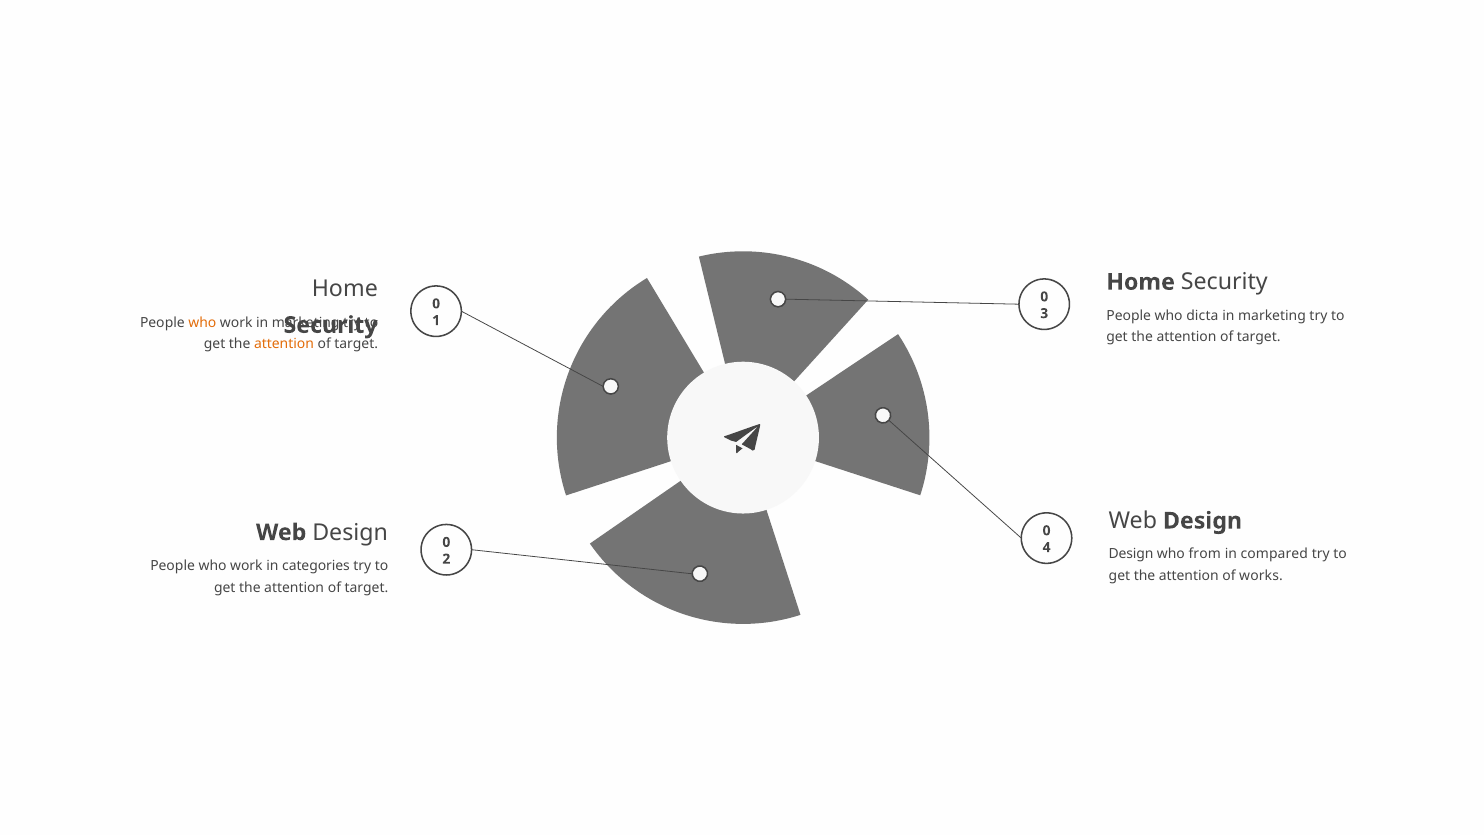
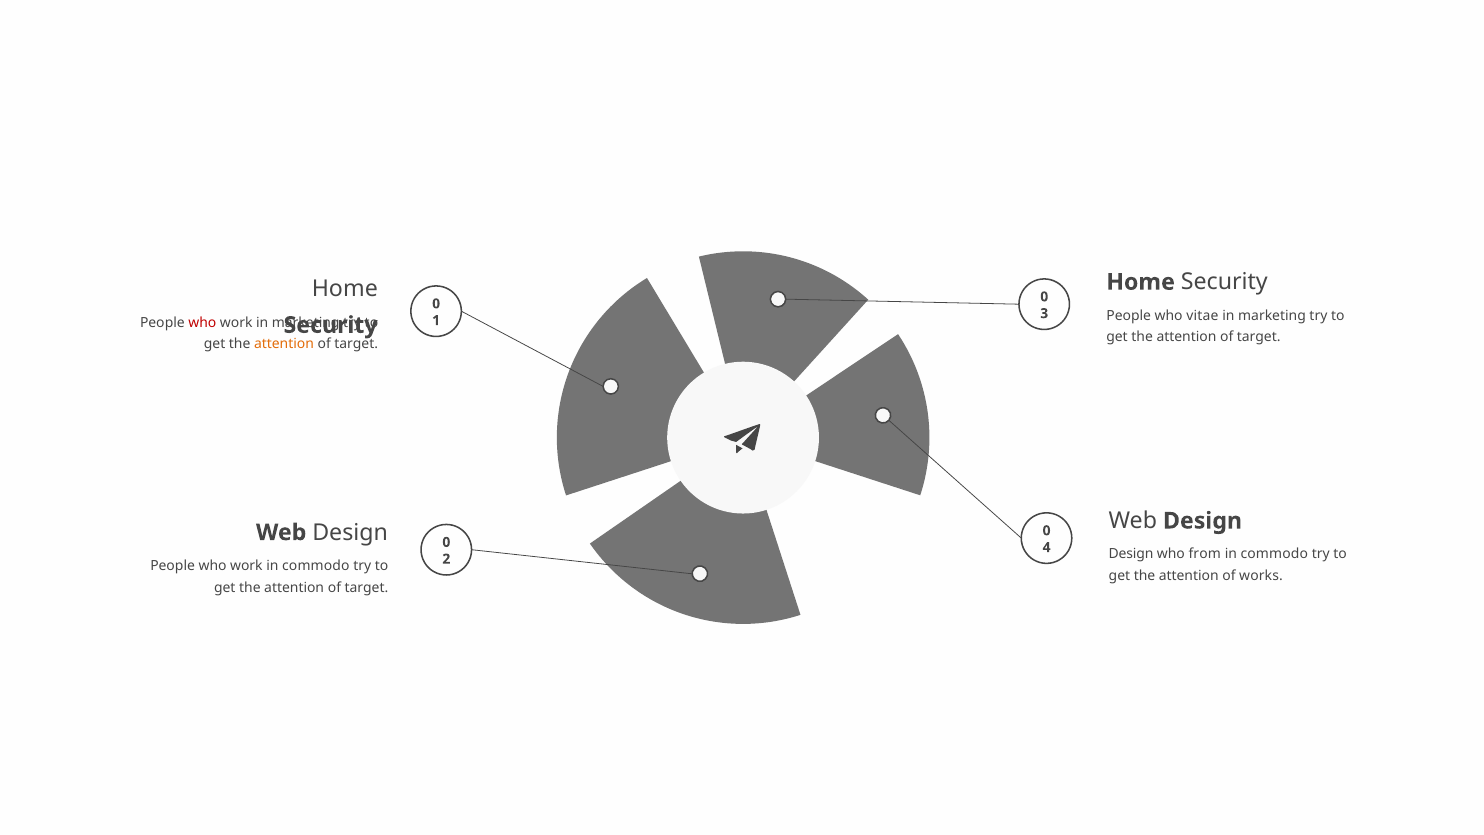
dicta: dicta -> vitae
who at (202, 322) colour: orange -> red
compared at (1274, 554): compared -> commodo
work in categories: categories -> commodo
